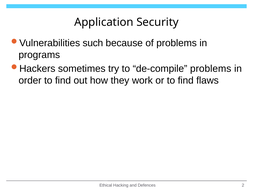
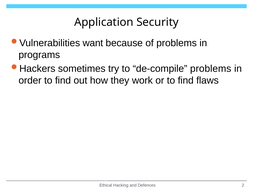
such: such -> want
